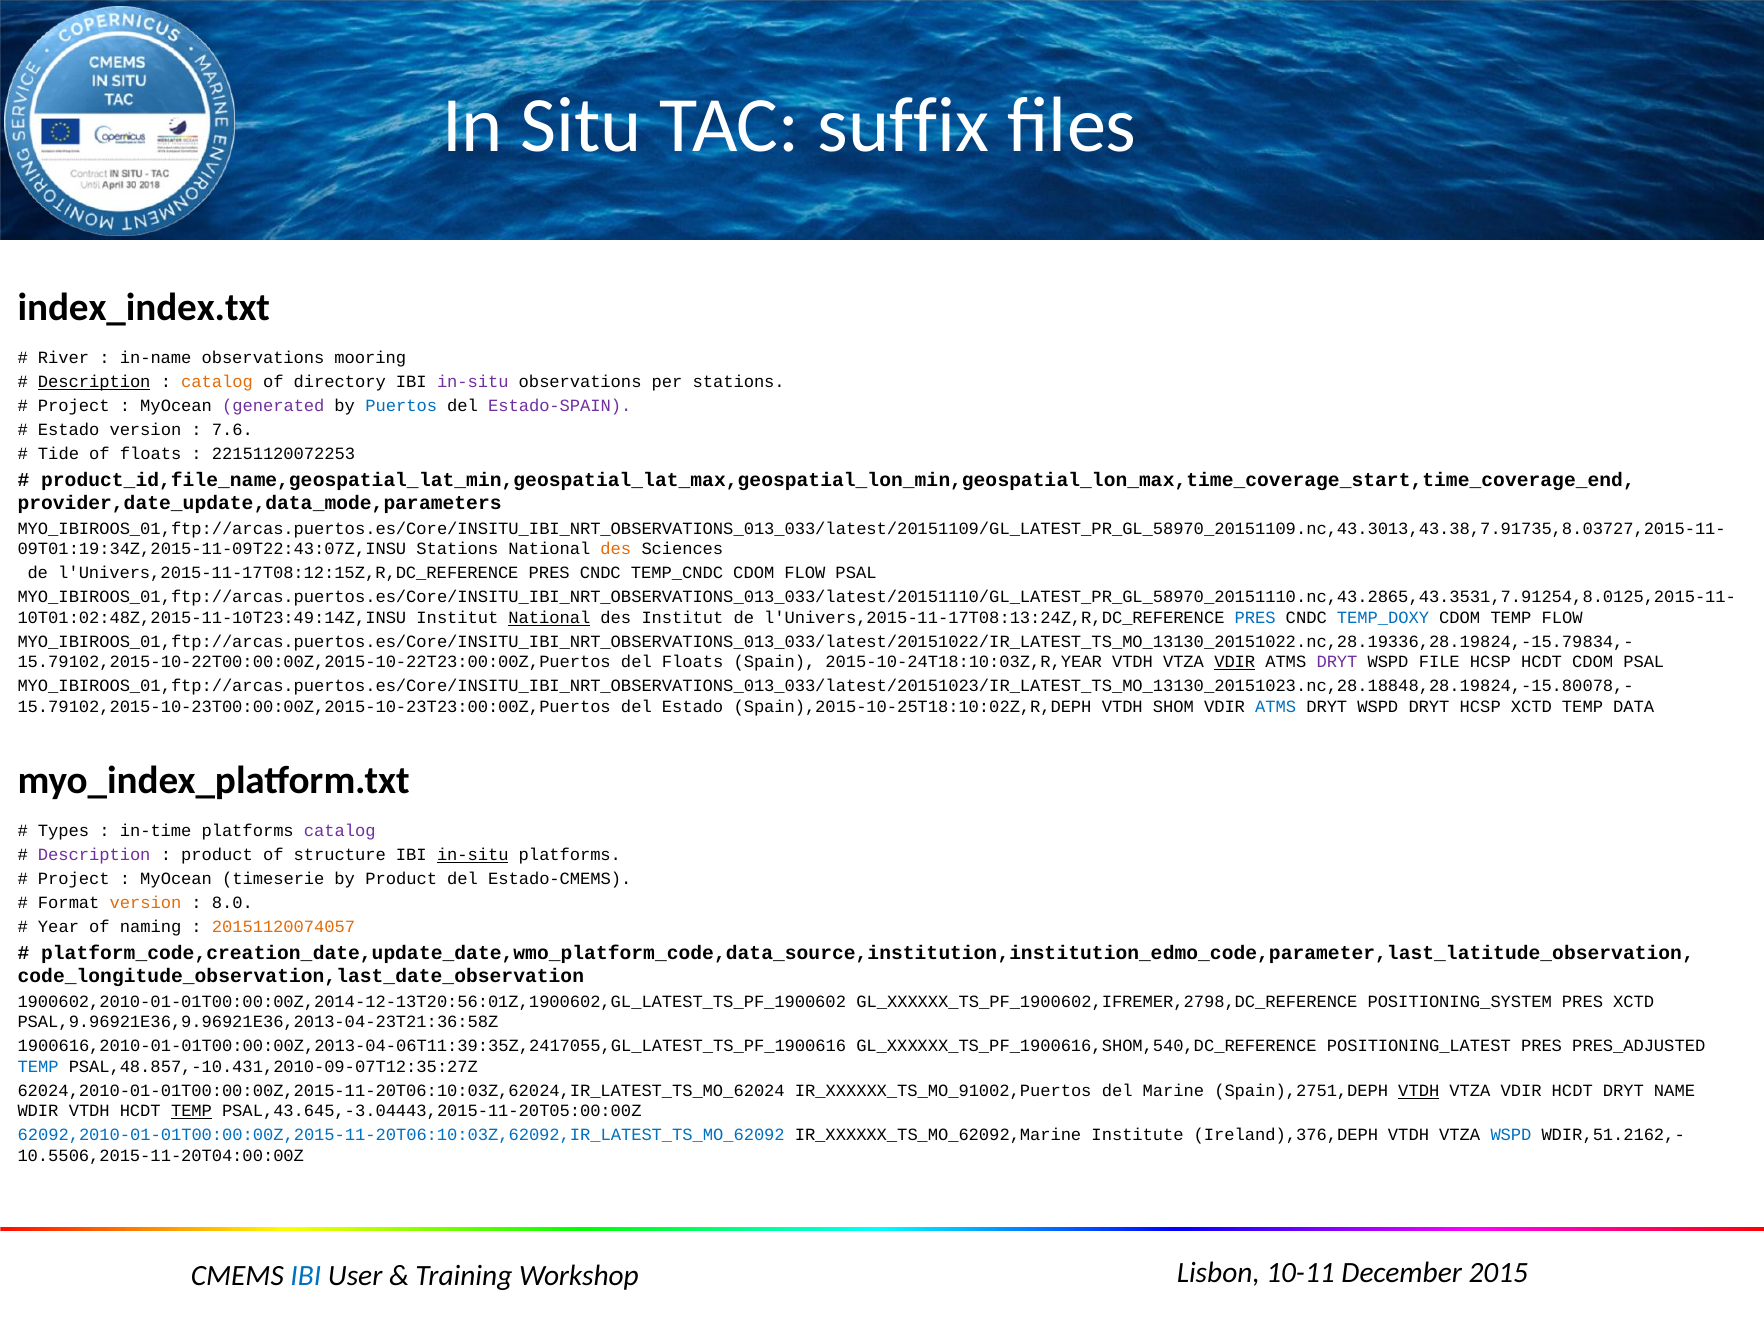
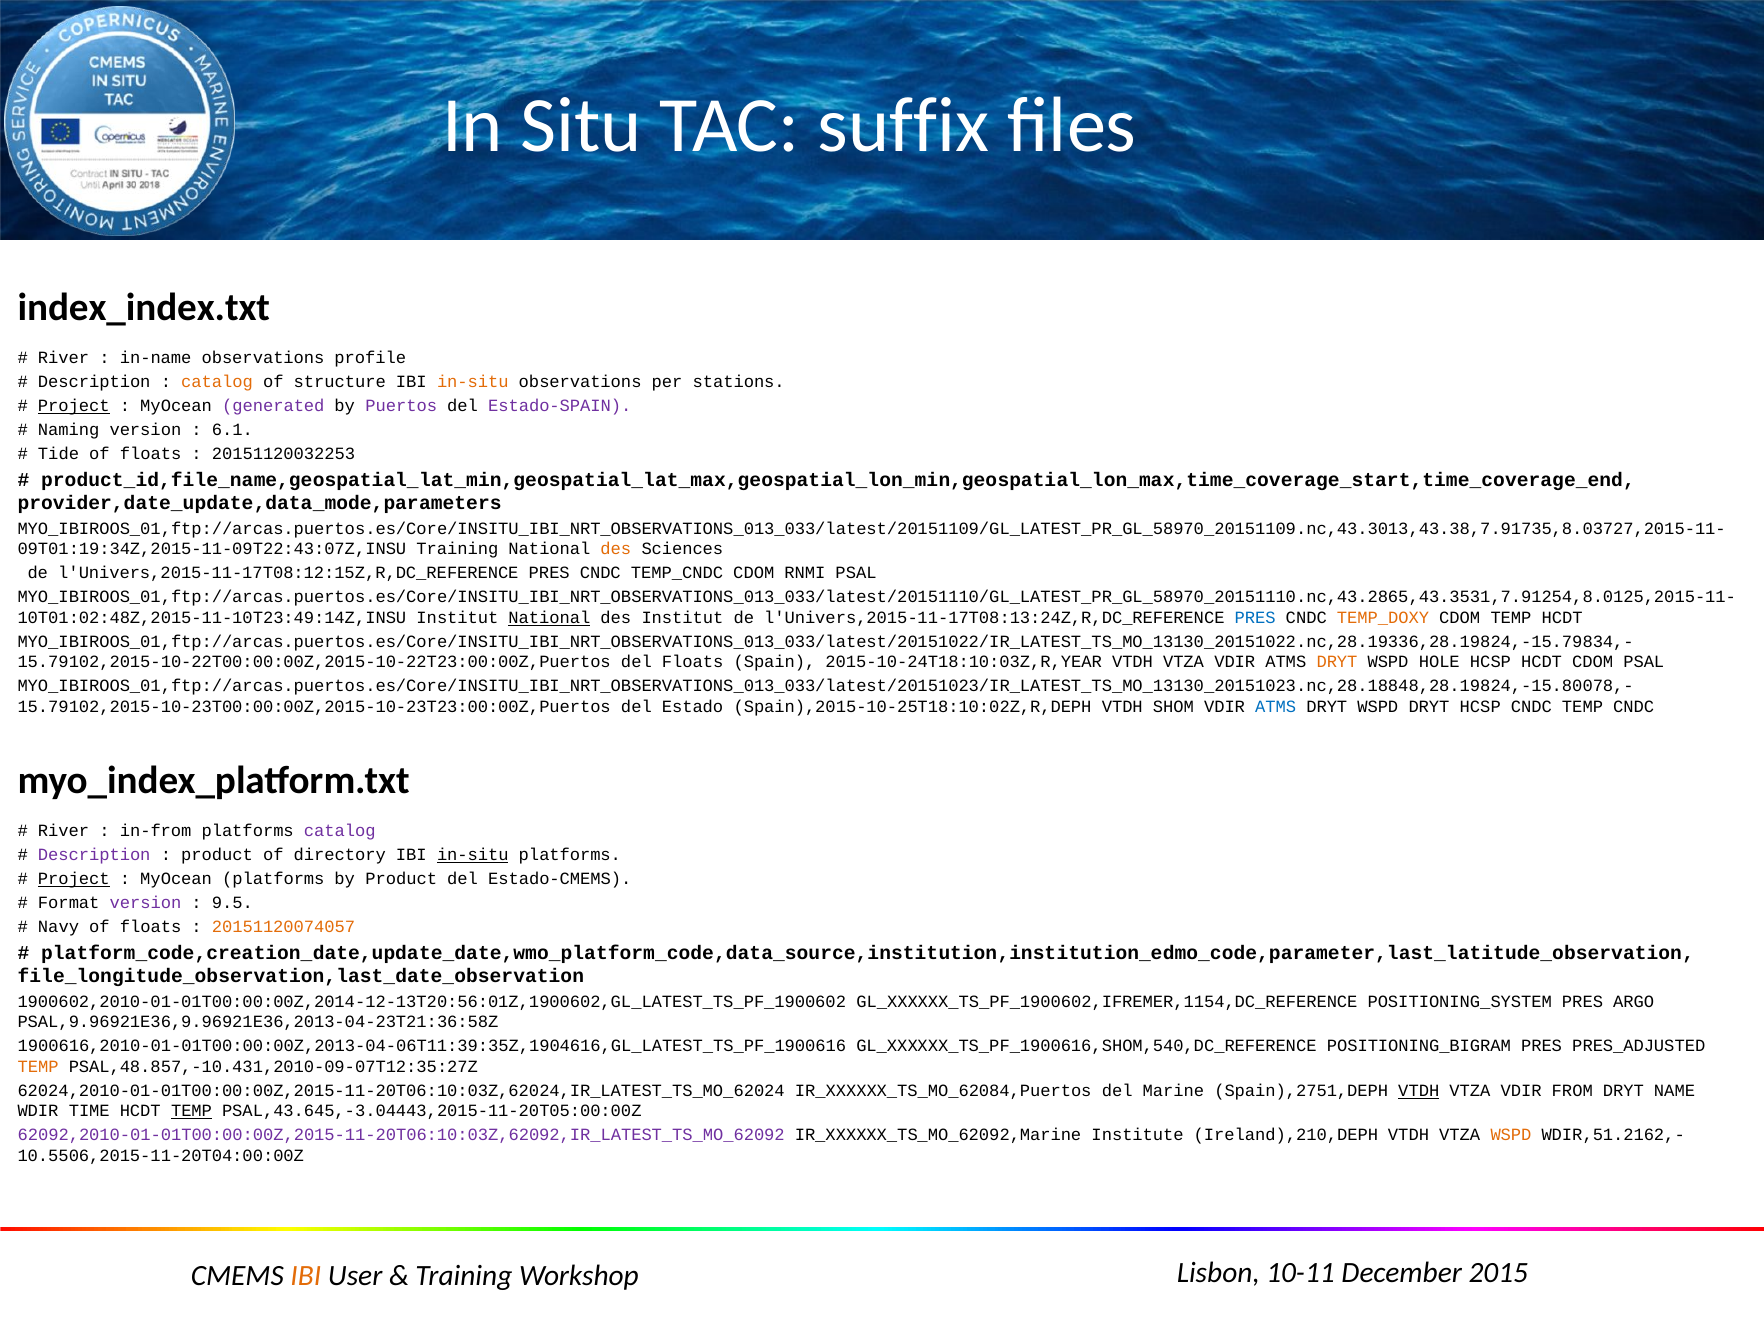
mooring: mooring -> profile
Description at (94, 382) underline: present -> none
directory: directory -> structure
in-situ at (473, 382) colour: purple -> orange
Project at (74, 406) underline: none -> present
Puertos colour: blue -> purple
Estado at (69, 430): Estado -> Naming
7.6: 7.6 -> 6.1
22151120072253: 22151120072253 -> 20151120032253
Stations at (457, 549): Stations -> Training
CDOM FLOW: FLOW -> RNMI
TEMP_DOXY colour: blue -> orange
TEMP FLOW: FLOW -> HCDT
VDIR at (1235, 662) underline: present -> none
DRYT at (1337, 662) colour: purple -> orange
FILE: FILE -> HOLE
HCSP XCTD: XCTD -> CNDC
TEMP DATA: DATA -> CNDC
Types at (64, 831): Types -> River
in-time: in-time -> in-from
structure: structure -> directory
Project at (74, 879) underline: none -> present
MyOcean timeserie: timeserie -> platforms
version at (146, 903) colour: orange -> purple
8.0: 8.0 -> 9.5
Year: Year -> Navy
naming at (151, 927): naming -> floats
code_longitude_observation,last_date_observation: code_longitude_observation,last_date_observation -> file_longitude_observation,last_date_observation
GL_XXXXXX_TS_PF_1900602,IFREMER,2798,DC_REFERENCE: GL_XXXXXX_TS_PF_1900602,IFREMER,2798,DC_REFERENCE -> GL_XXXXXX_TS_PF_1900602,IFREMER,1154,DC_REFERENCE
PRES XCTD: XCTD -> ARGO
1900616,2010-01-01T00:00:00Z,2013-04-06T11:39:35Z,2417055,GL_LATEST_TS_PF_1900616: 1900616,2010-01-01T00:00:00Z,2013-04-06T11:39:35Z,2417055,GL_LATEST_TS_PF_1900616 -> 1900616,2010-01-01T00:00:00Z,2013-04-06T11:39:35Z,1904616,GL_LATEST_TS_PF_1900616
POSITIONING_LATEST: POSITIONING_LATEST -> POSITIONING_BIGRAM
TEMP at (38, 1067) colour: blue -> orange
IR_XXXXXX_TS_MO_91002,Puertos: IR_XXXXXX_TS_MO_91002,Puertos -> IR_XXXXXX_TS_MO_62084,Puertos
VDIR HCDT: HCDT -> FROM
WDIR VTDH: VTDH -> TIME
62092,2010-01-01T00:00:00Z,2015-11-20T06:10:03Z,62092,IR_LATEST_TS_MO_62092 colour: blue -> purple
Ireland),376,DEPH: Ireland),376,DEPH -> Ireland),210,DEPH
WSPD at (1511, 1135) colour: blue -> orange
IBI at (306, 1275) colour: blue -> orange
